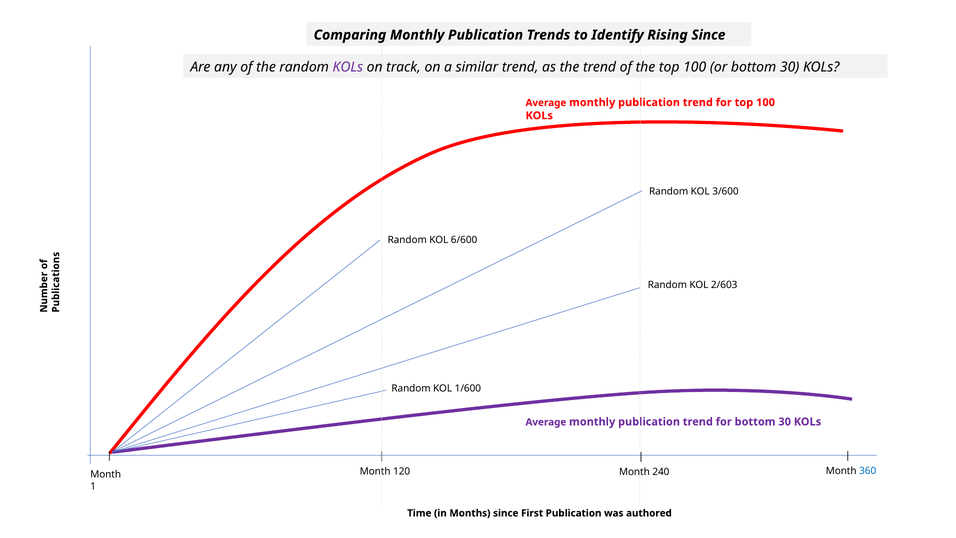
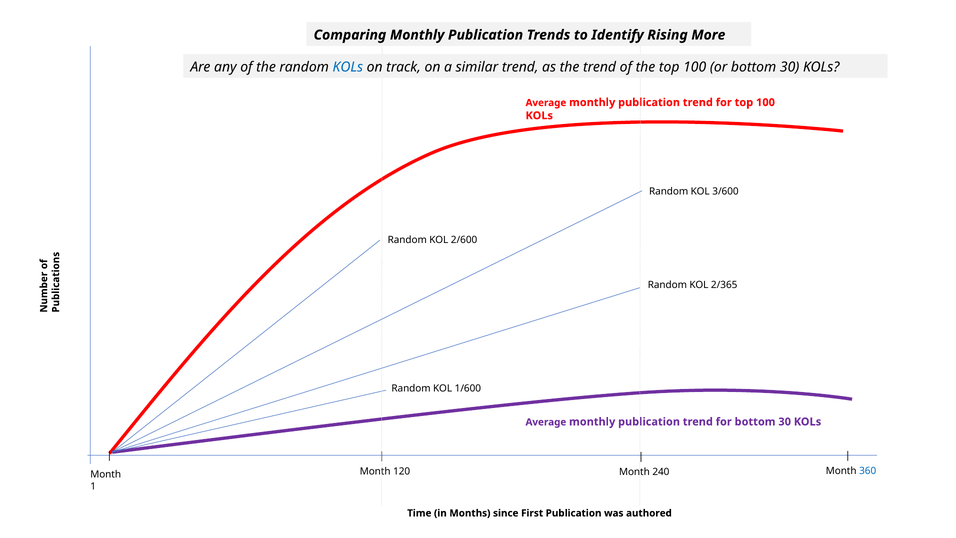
Rising Since: Since -> More
KOLs at (348, 67) colour: purple -> blue
6/600: 6/600 -> 2/600
2/603: 2/603 -> 2/365
